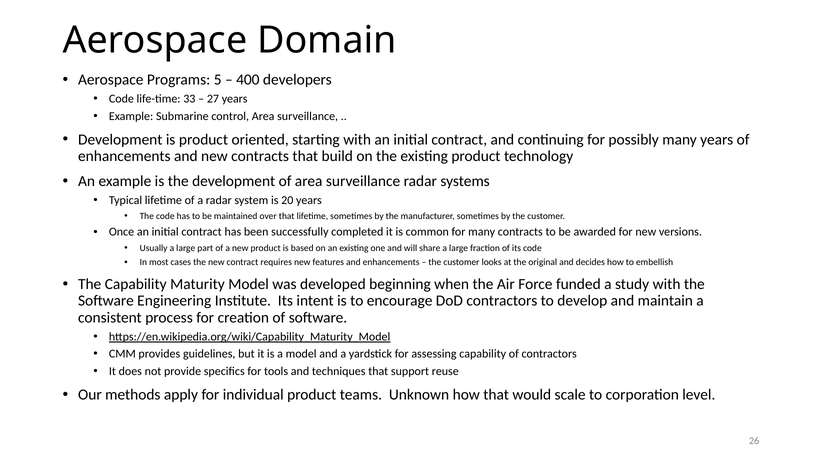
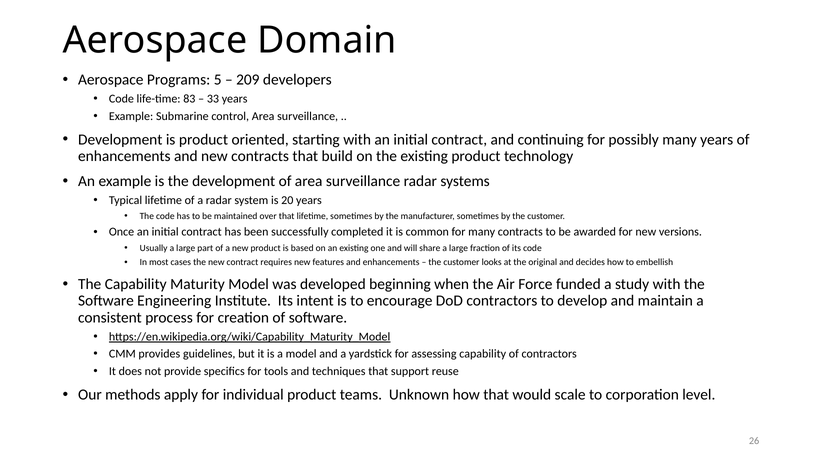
400: 400 -> 209
33: 33 -> 83
27: 27 -> 33
